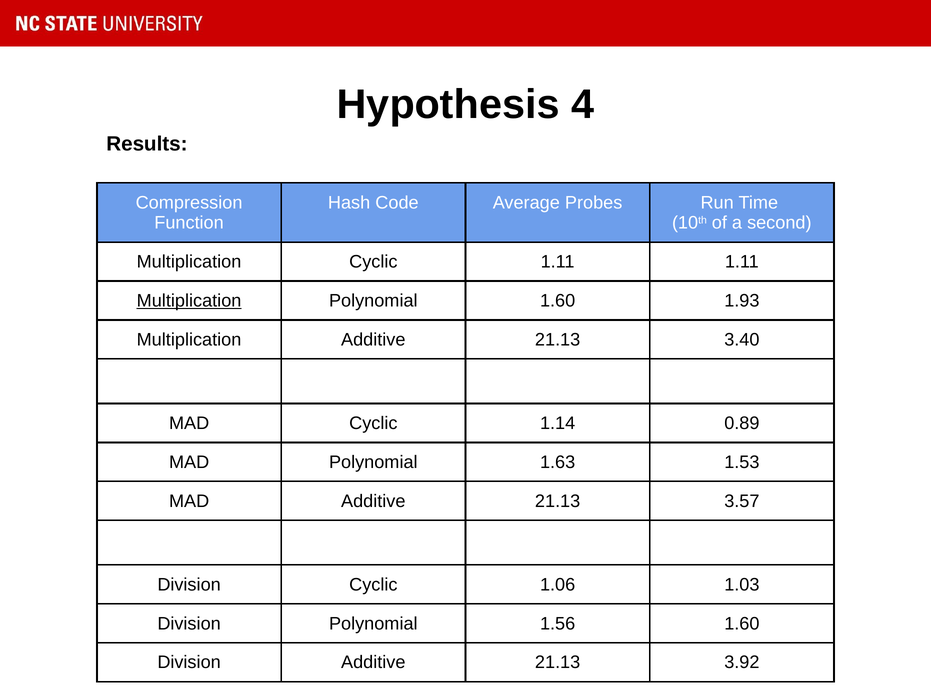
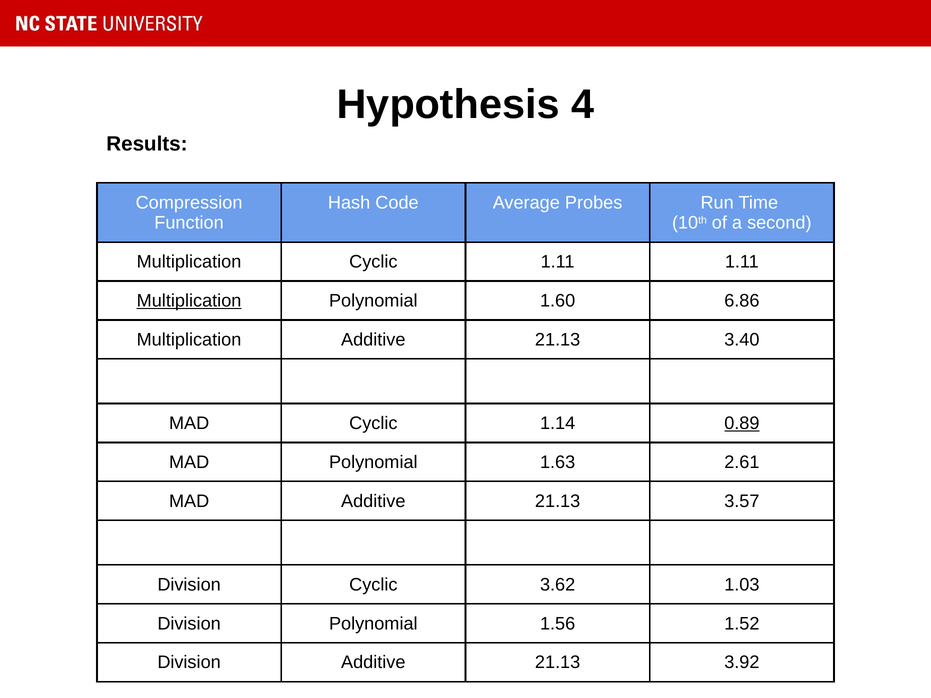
1.93: 1.93 -> 6.86
0.89 underline: none -> present
1.53: 1.53 -> 2.61
1.06: 1.06 -> 3.62
1.56 1.60: 1.60 -> 1.52
